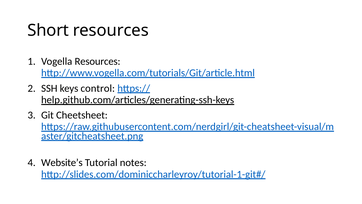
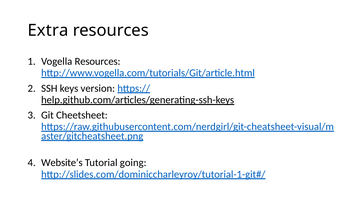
Short: Short -> Extra
control: control -> version
notes: notes -> going
